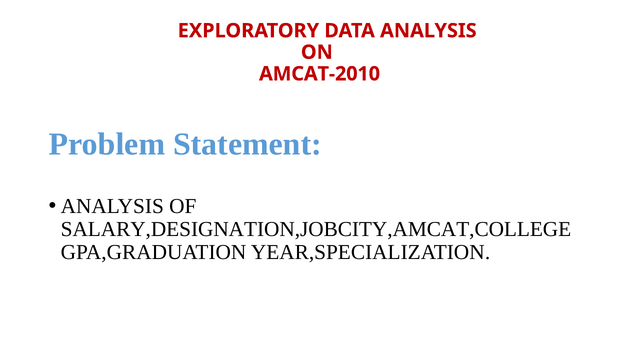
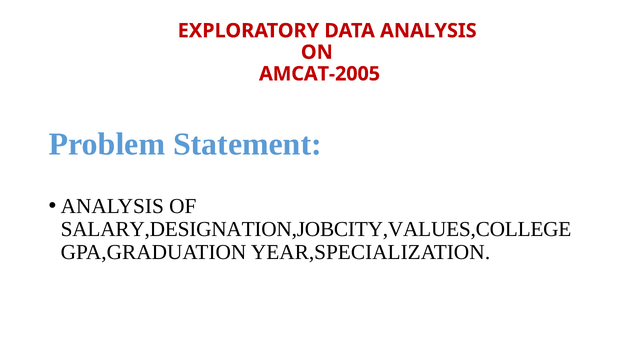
AMCAT-2010: AMCAT-2010 -> AMCAT-2005
SALARY,DESIGNATION,JOBCITY,AMCAT,COLLEGE: SALARY,DESIGNATION,JOBCITY,AMCAT,COLLEGE -> SALARY,DESIGNATION,JOBCITY,VALUES,COLLEGE
